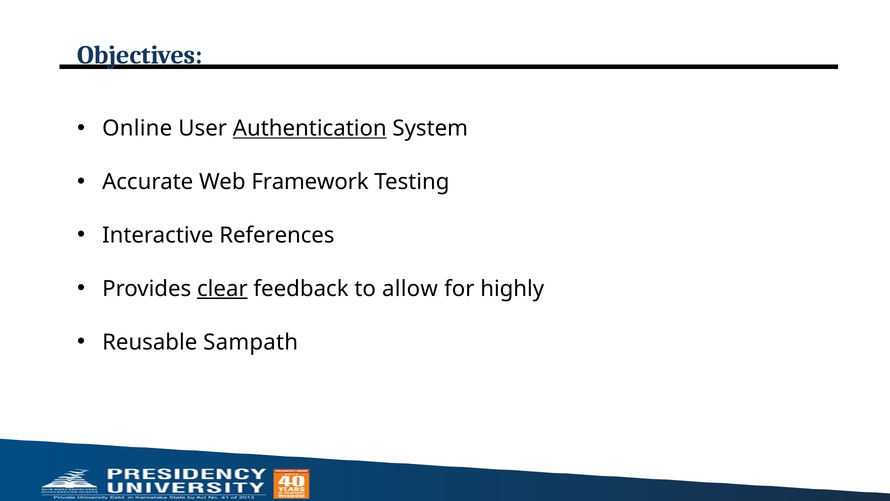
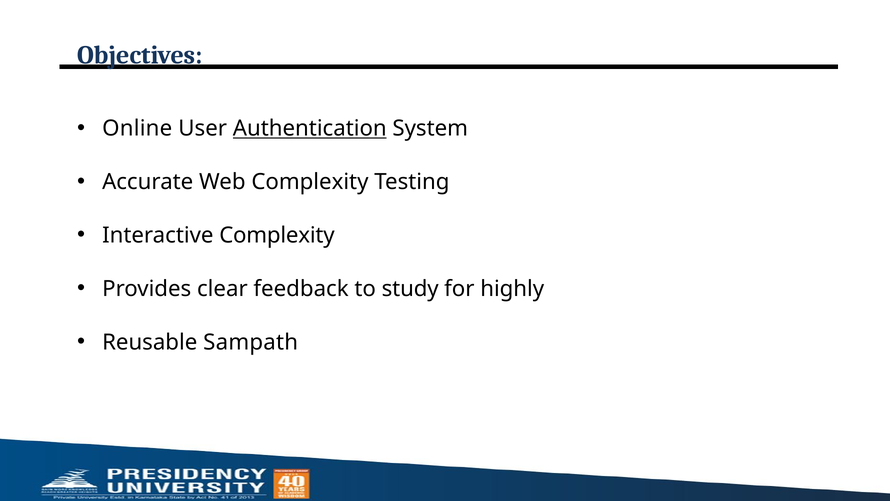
Web Framework: Framework -> Complexity
Interactive References: References -> Complexity
clear underline: present -> none
allow: allow -> study
